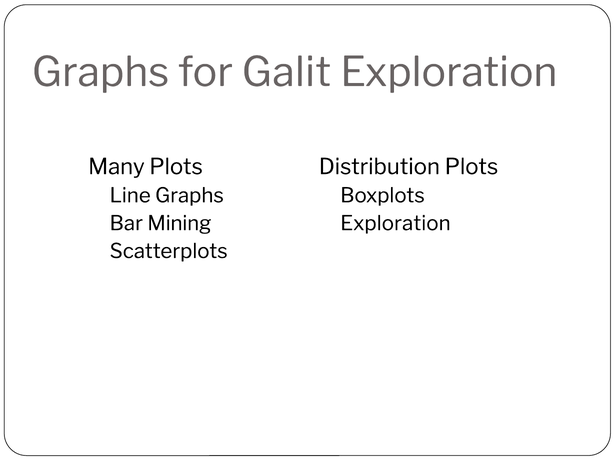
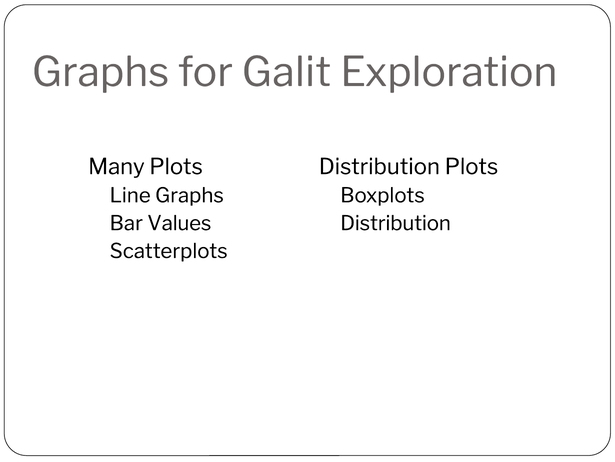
Mining: Mining -> Values
Exploration at (395, 223): Exploration -> Distribution
